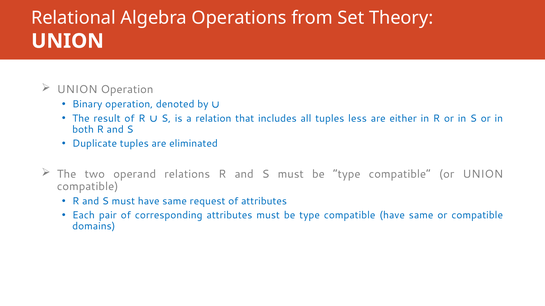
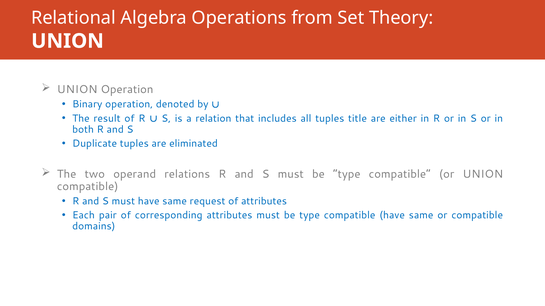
less: less -> title
